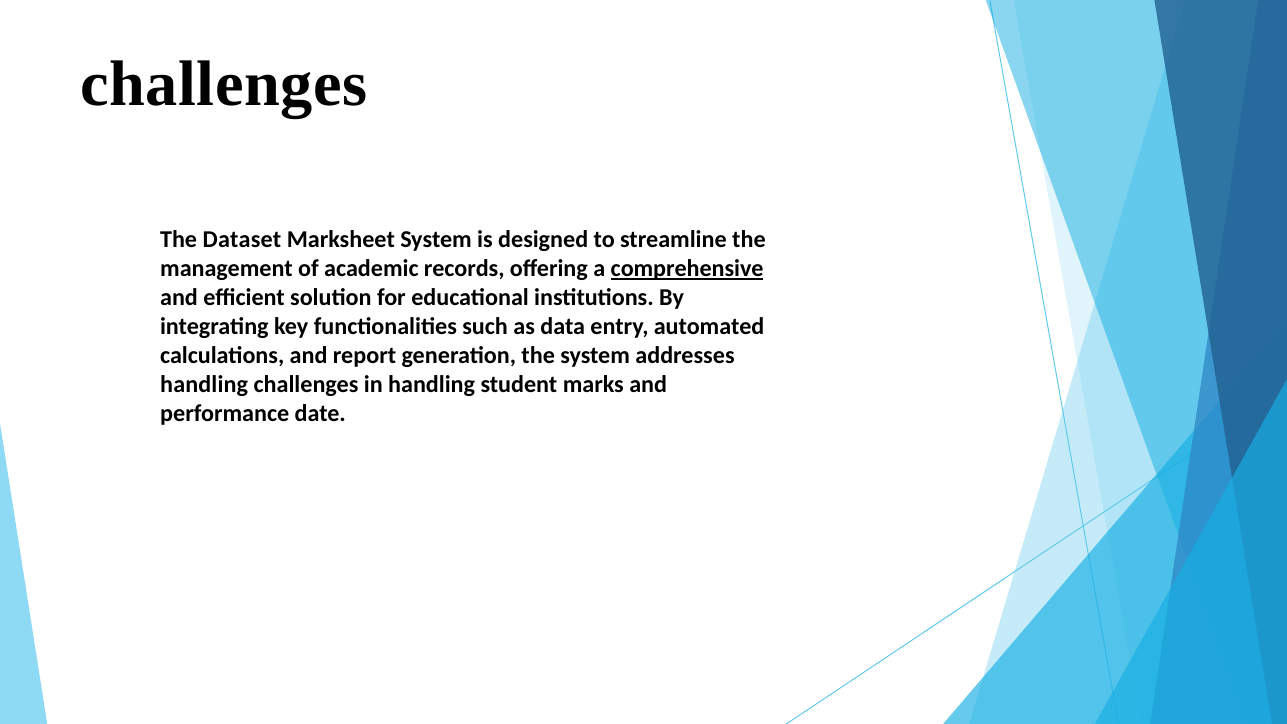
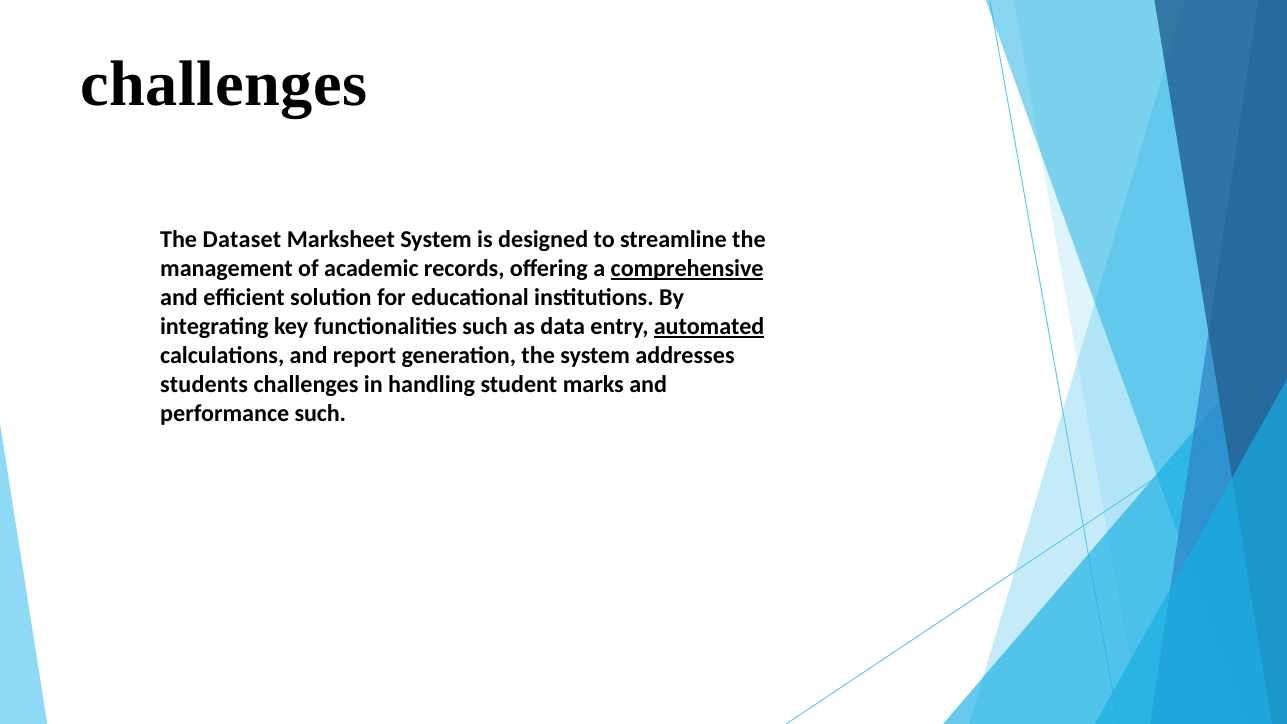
automated underline: none -> present
handling at (204, 384): handling -> students
performance date: date -> such
